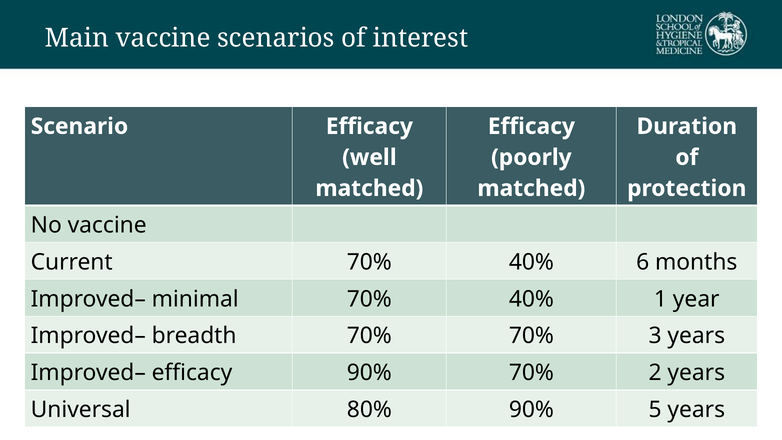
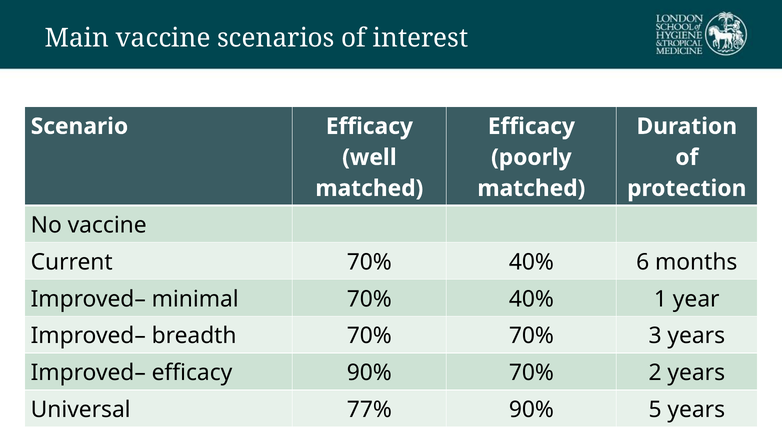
80%: 80% -> 77%
